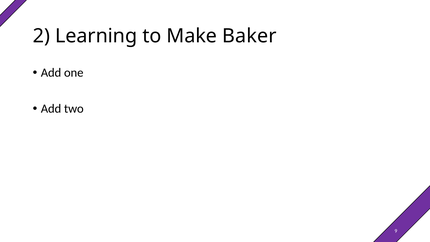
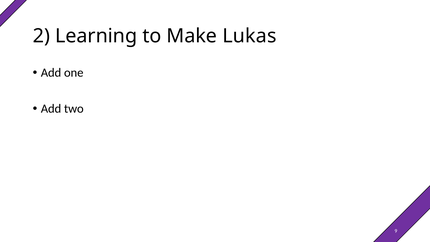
Baker: Baker -> Lukas
